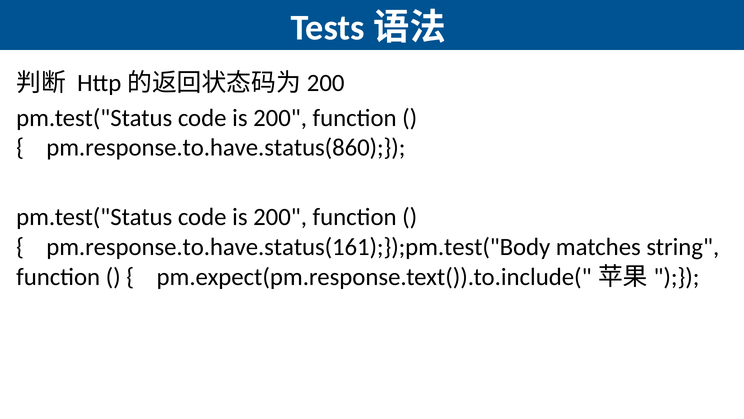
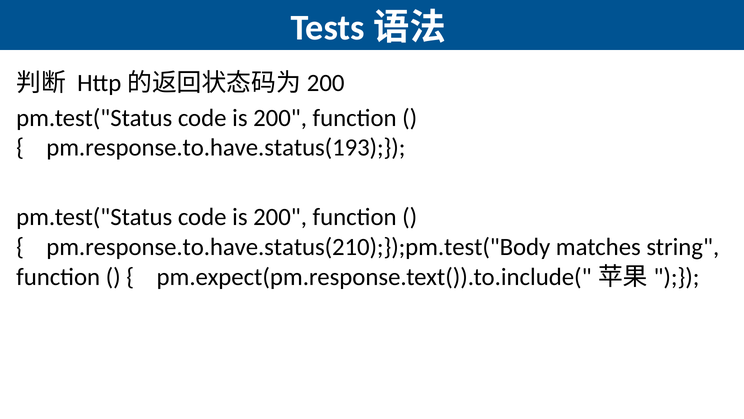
pm.response.to.have.status(860: pm.response.to.have.status(860 -> pm.response.to.have.status(193
pm.response.to.have.status(161);});pm.test("Body: pm.response.to.have.status(161);});pm.test("Body -> pm.response.to.have.status(210);});pm.test("Body
